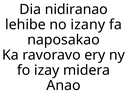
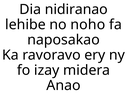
izany: izany -> noho
